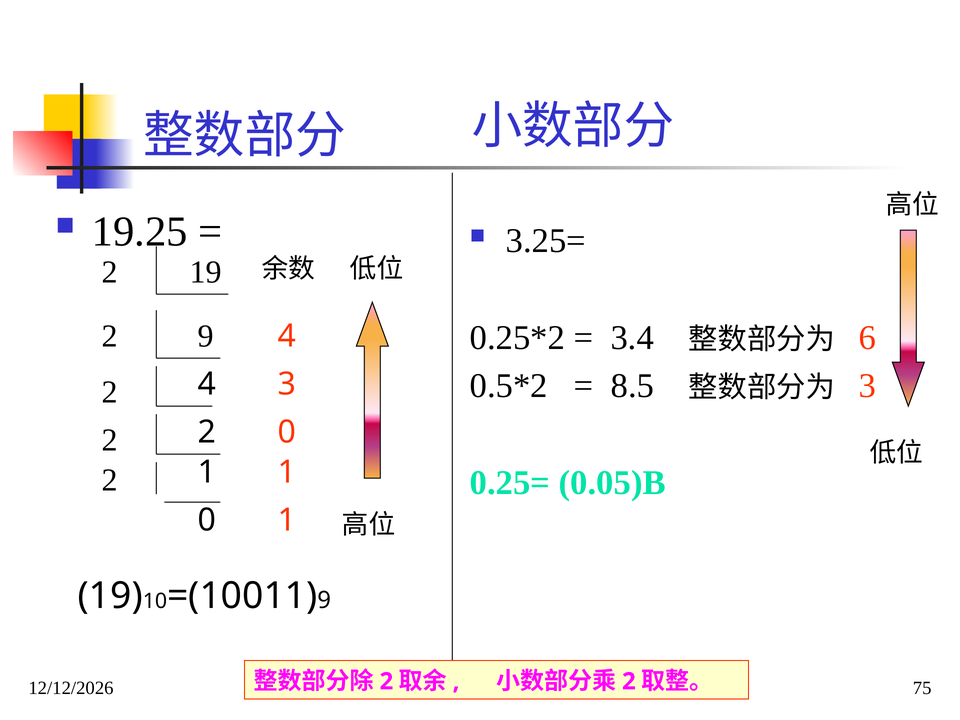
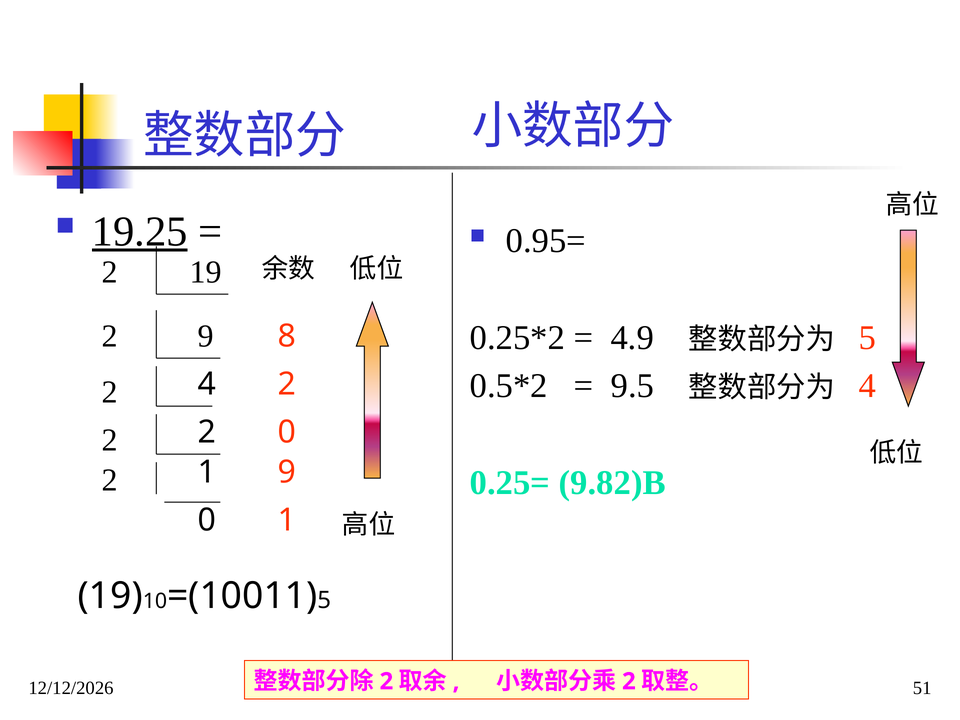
19.25 underline: none -> present
3.25=: 3.25= -> 0.95=
2 4: 4 -> 8
3.4: 3.4 -> 4.9
6 at (867, 338): 6 -> 5
8.5: 8.5 -> 9.5
3 at (867, 386): 3 -> 4
3 at (287, 384): 3 -> 2
1 at (287, 472): 1 -> 9
0.05)B: 0.05)B -> 9.82)B
9 at (324, 600): 9 -> 5
75: 75 -> 51
